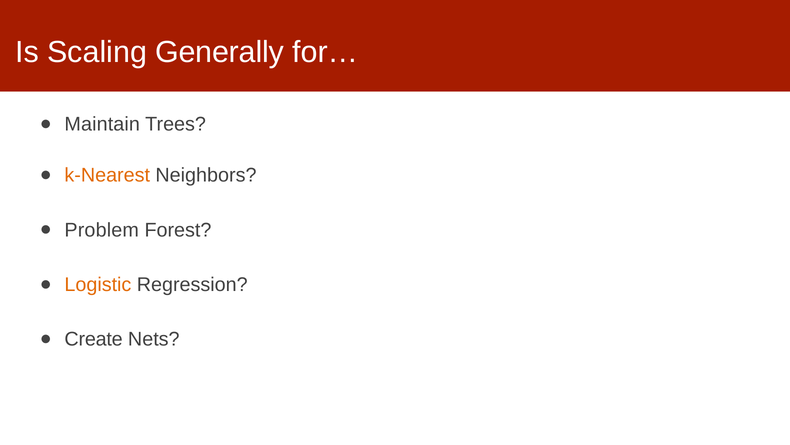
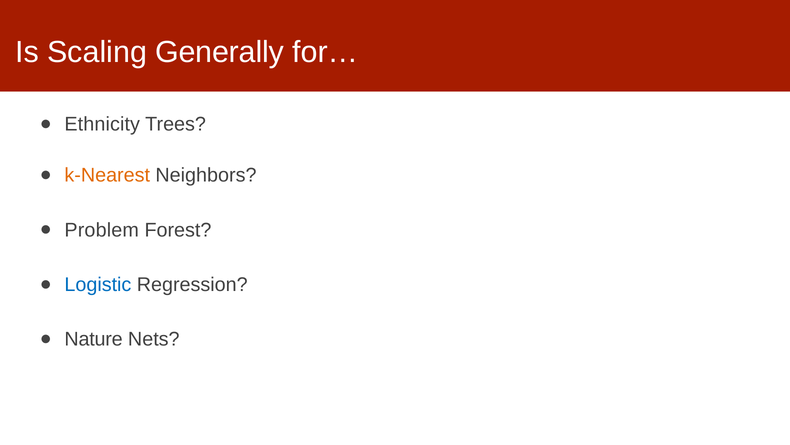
Maintain: Maintain -> Ethnicity
Logistic colour: orange -> blue
Create: Create -> Nature
